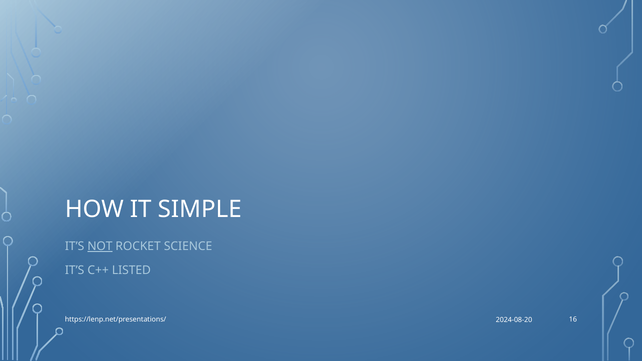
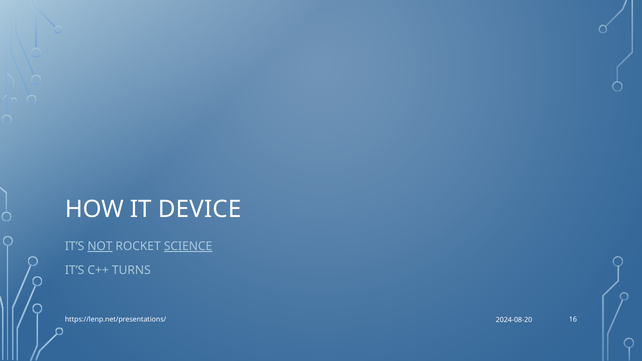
SIMPLE: SIMPLE -> DEVICE
SCIENCE underline: none -> present
LISTED: LISTED -> TURNS
